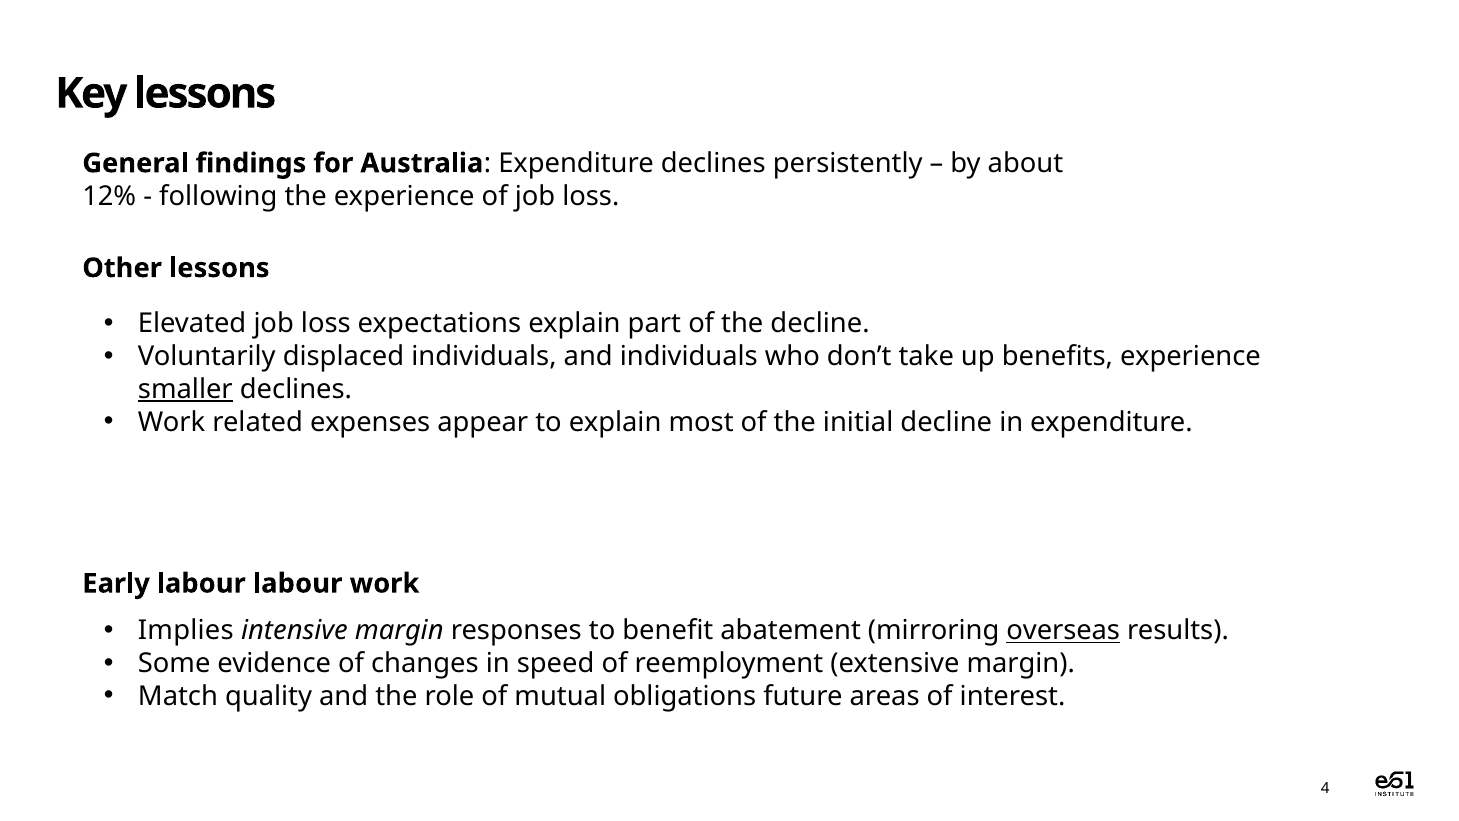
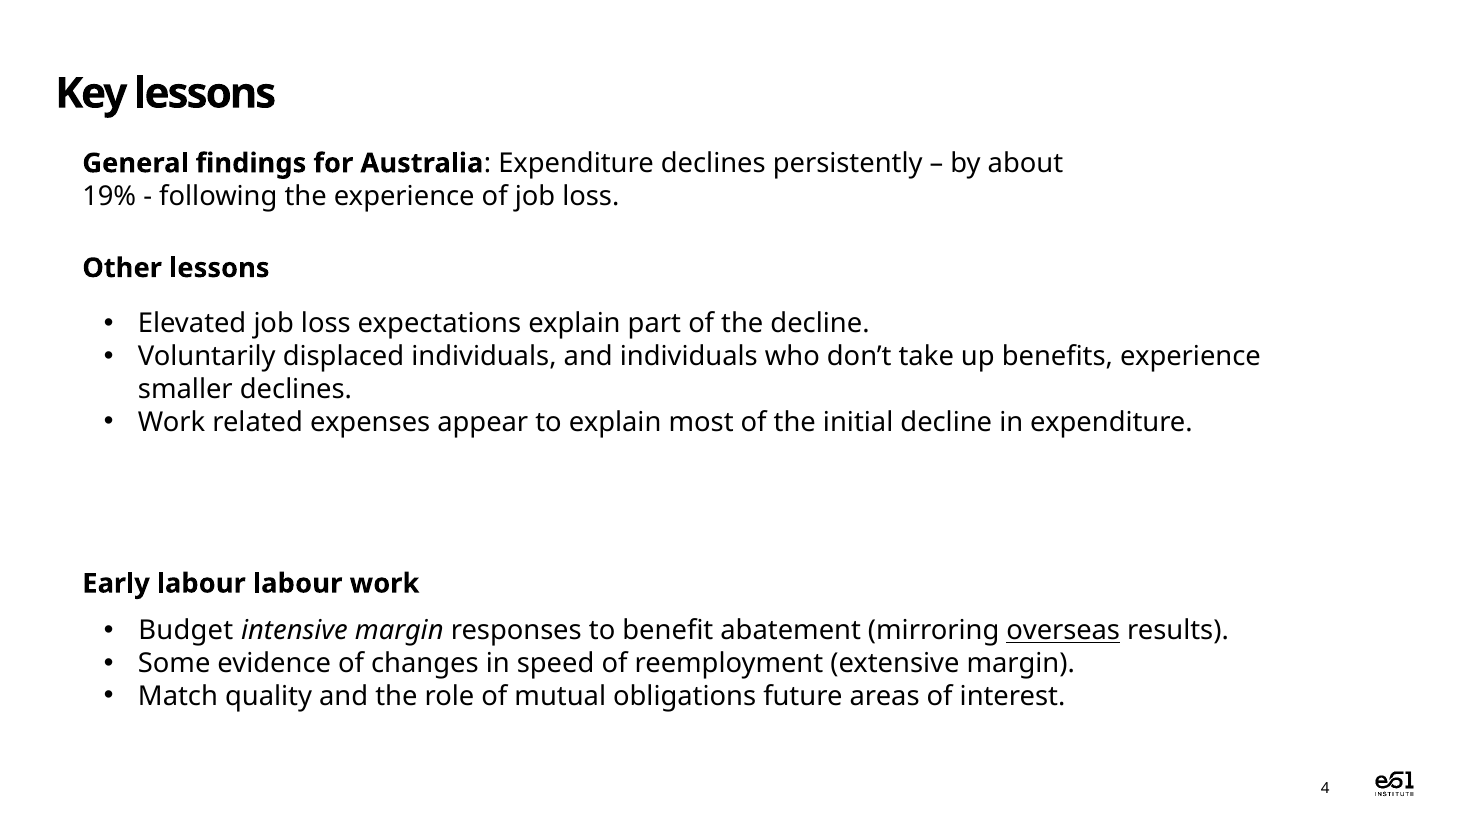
12%: 12% -> 19%
smaller underline: present -> none
Implies: Implies -> Budget
